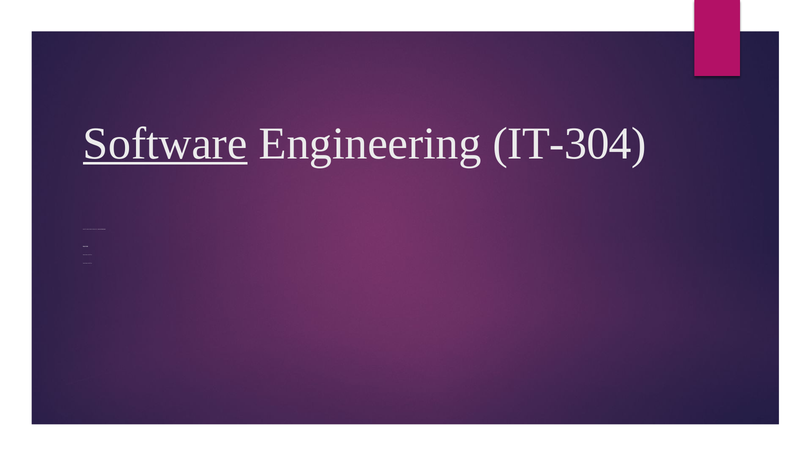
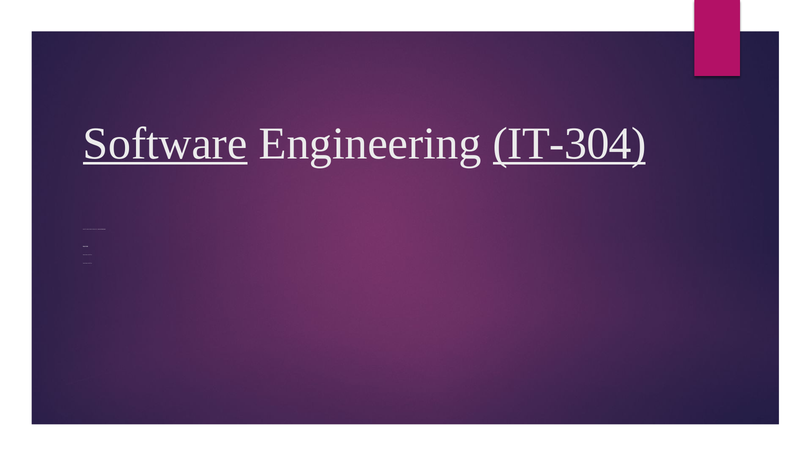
IT-304 underline: none -> present
